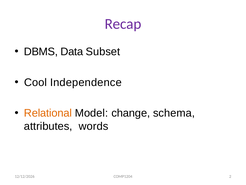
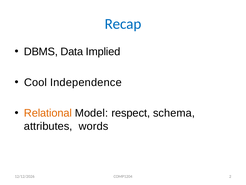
Recap colour: purple -> blue
Subset: Subset -> Implied
change: change -> respect
